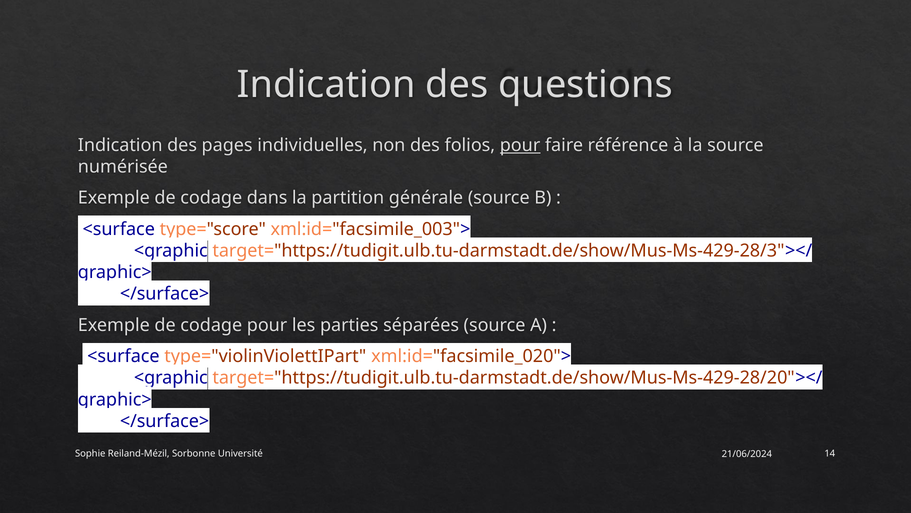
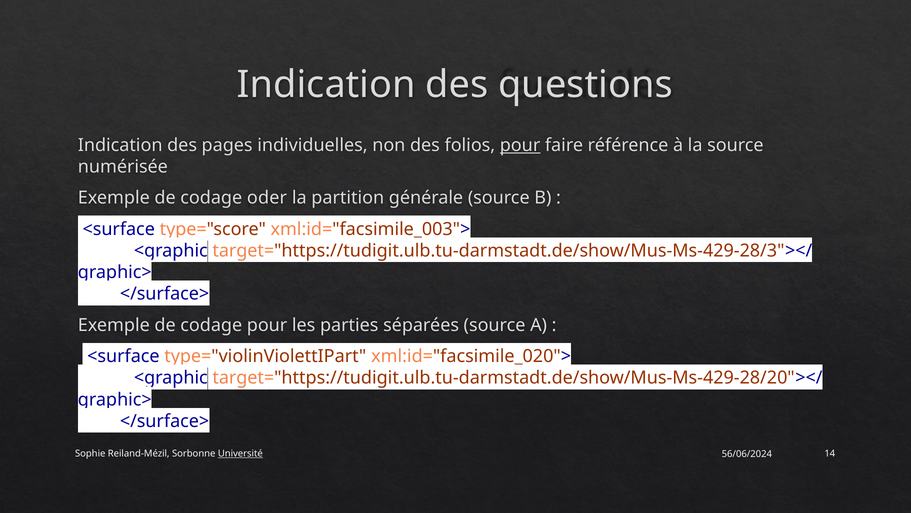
dans: dans -> oder
Université underline: none -> present
21/06/2024: 21/06/2024 -> 56/06/2024
